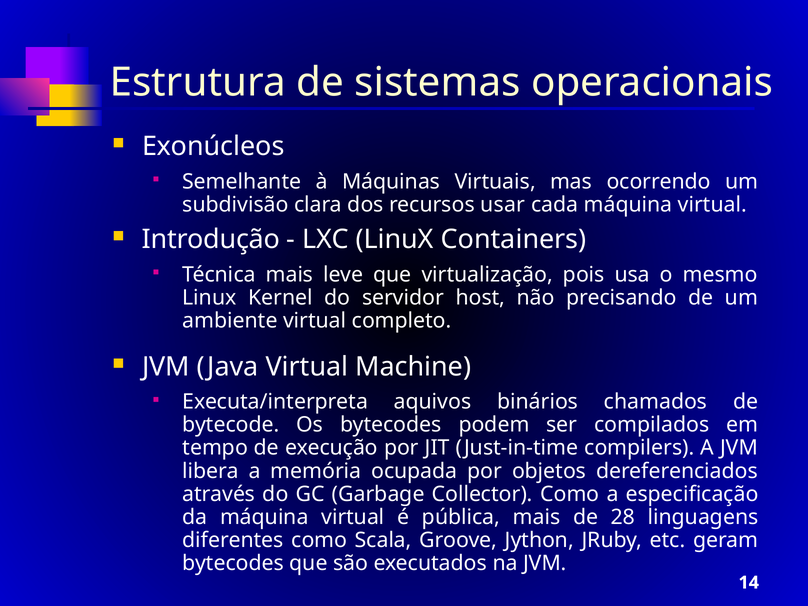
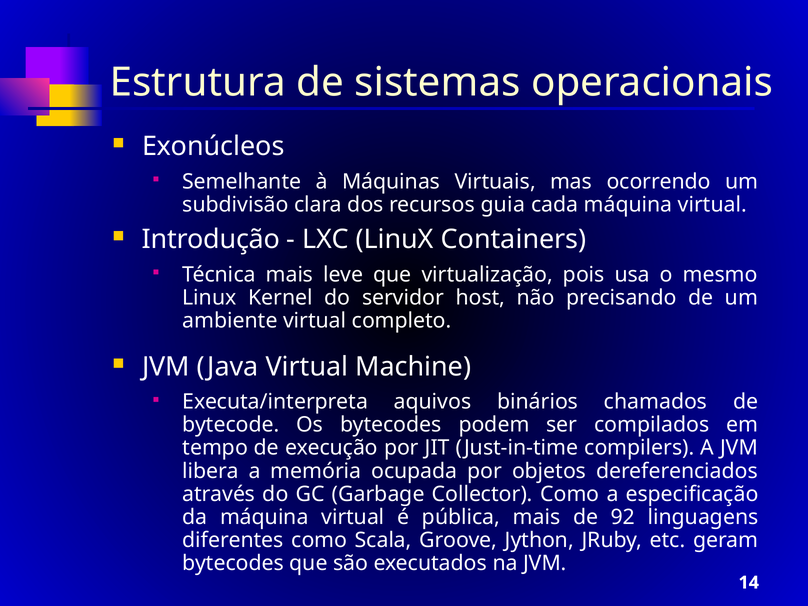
usar: usar -> guia
28: 28 -> 92
